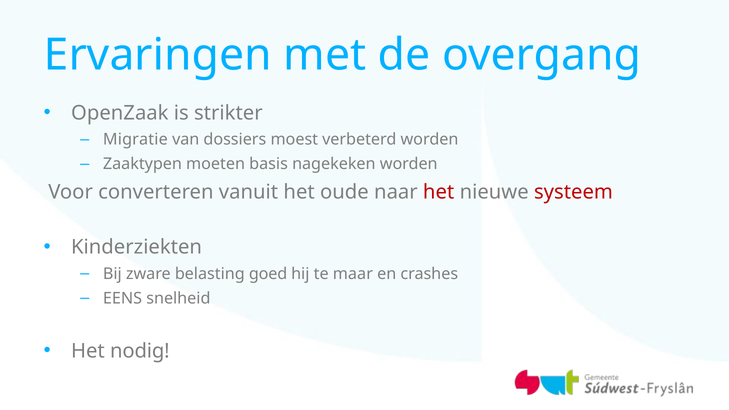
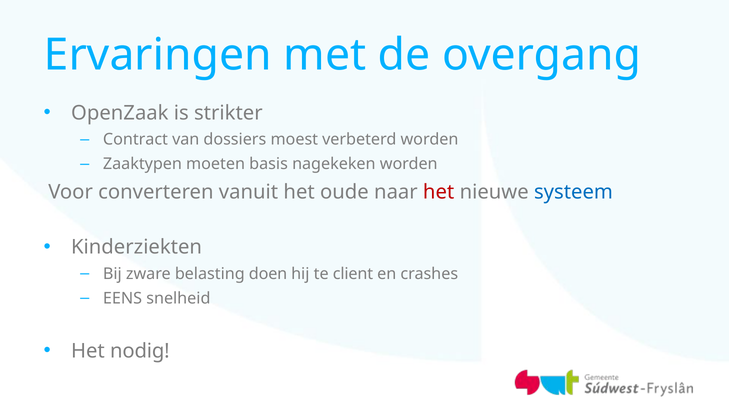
Migratie: Migratie -> Contract
systeem colour: red -> blue
goed: goed -> doen
maar: maar -> client
